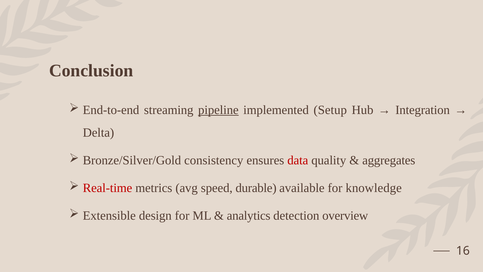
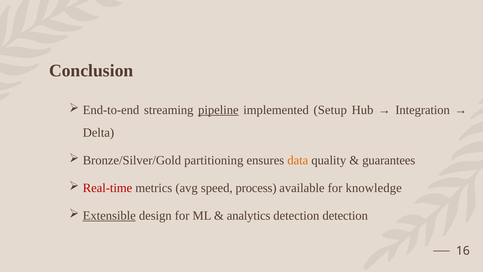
consistency: consistency -> partitioning
data colour: red -> orange
aggregates: aggregates -> guarantees
durable: durable -> process
Extensible underline: none -> present
detection overview: overview -> detection
